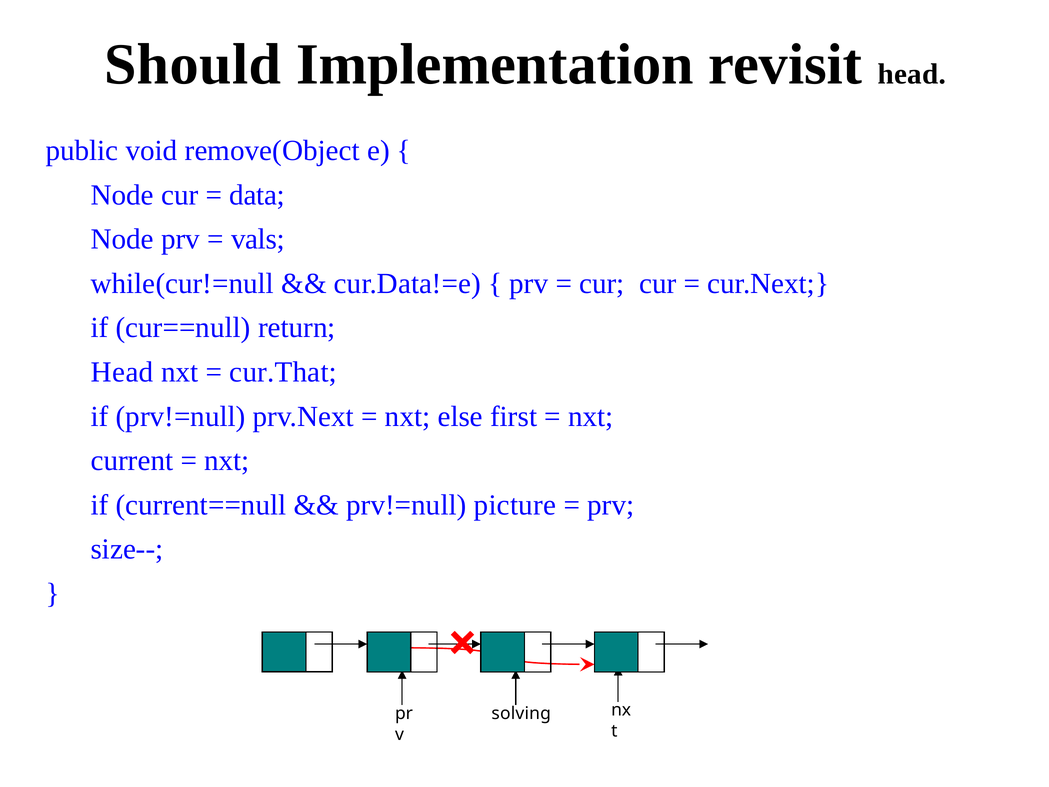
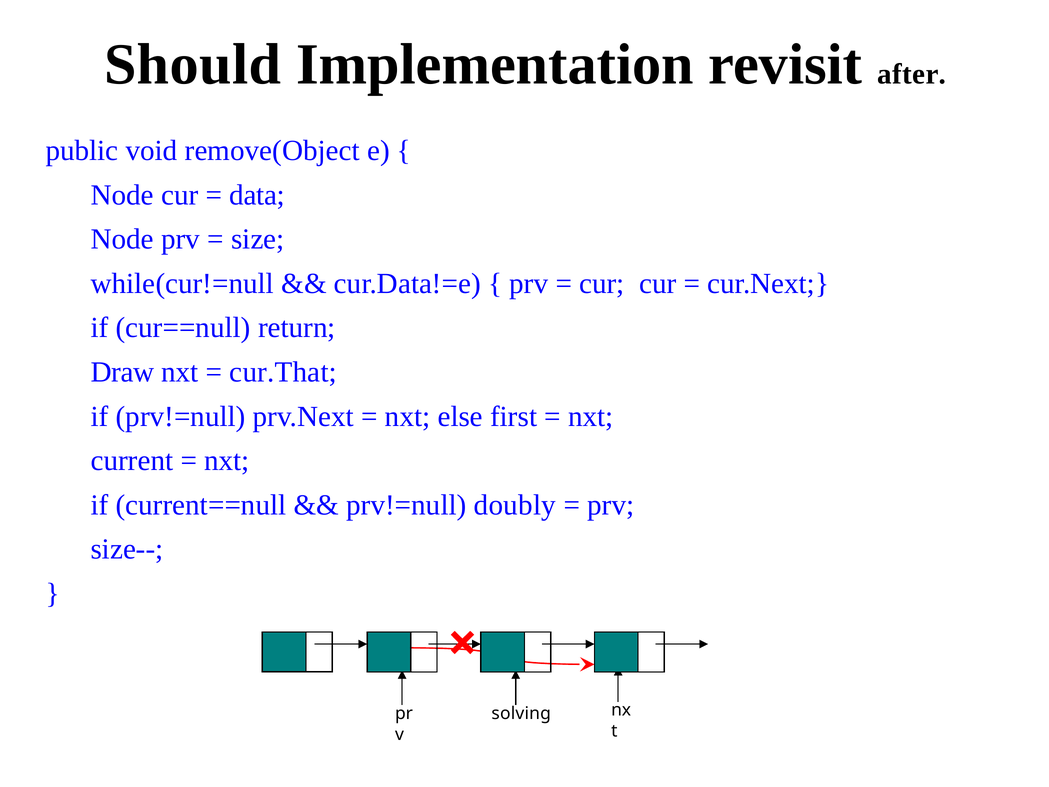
revisit head: head -> after
vals: vals -> size
Head at (122, 372): Head -> Draw
picture: picture -> doubly
